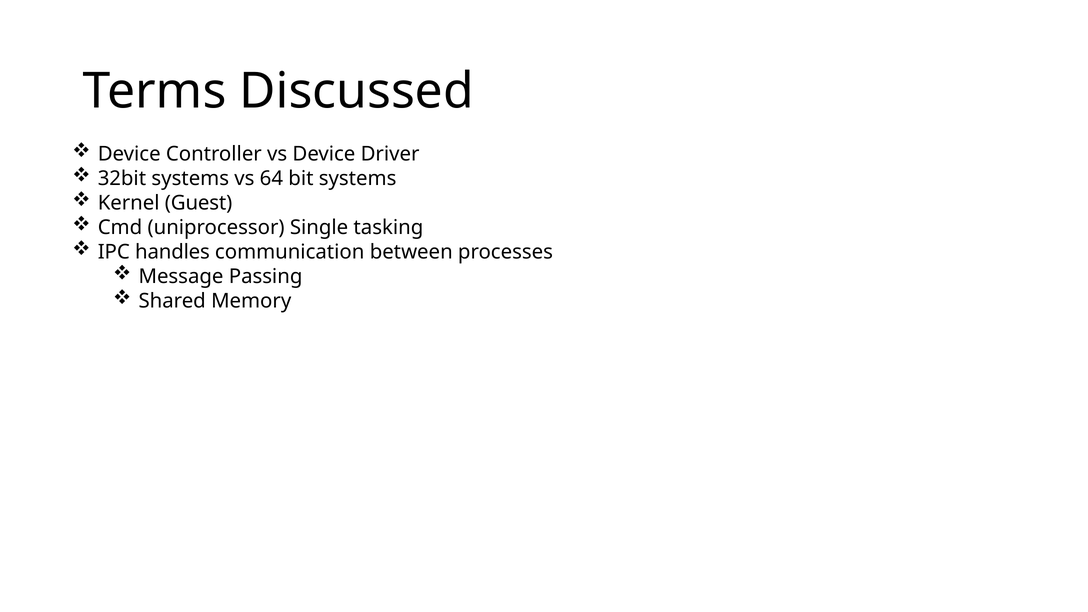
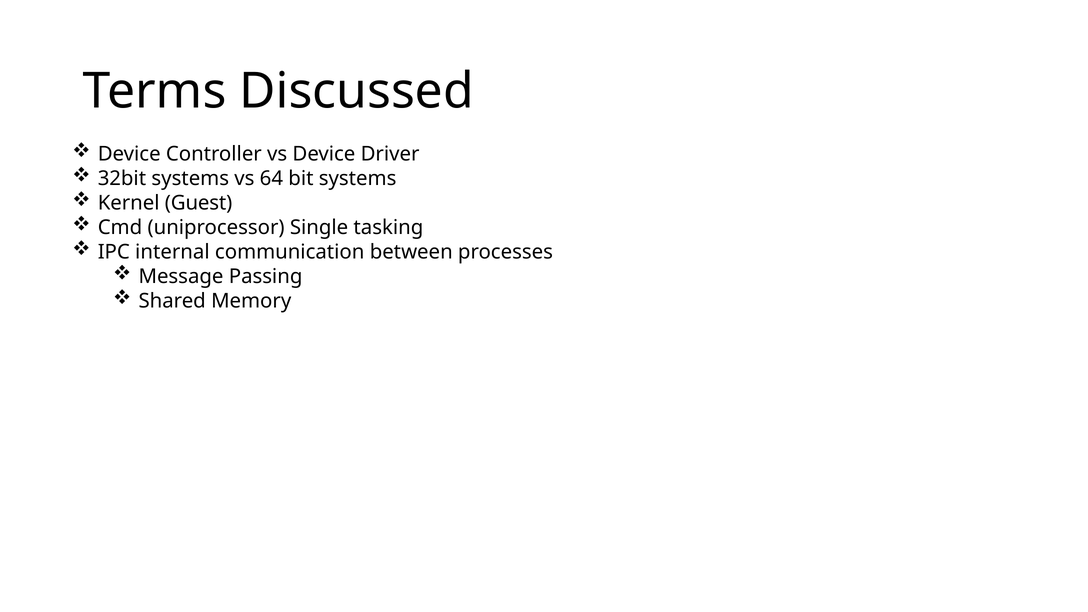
handles: handles -> internal
